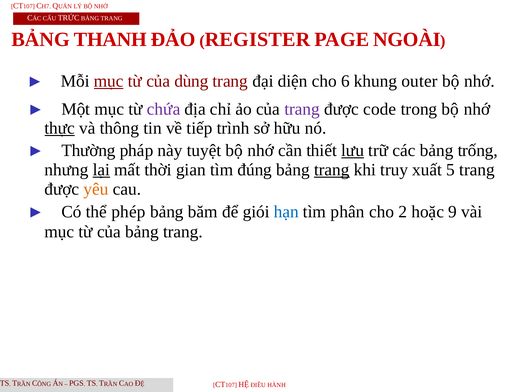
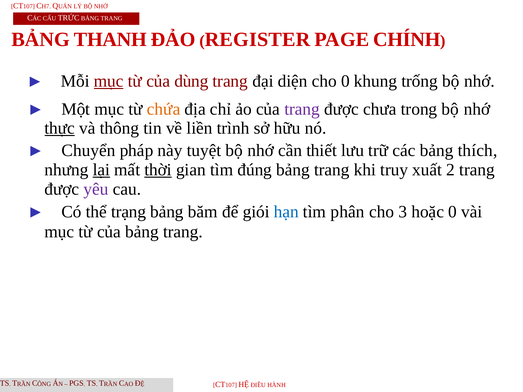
NGOÀI: NGOÀI -> CHÍNH
cho 6: 6 -> 0
outer: outer -> trống
chứa colour: purple -> orange
code: code -> chưa
tiếp: tiếp -> liền
Thường: Thường -> Chuyển
lưu underline: present -> none
trống: trống -> thích
thời underline: none -> present
trang at (332, 170) underline: present -> none
5: 5 -> 2
yêu colour: orange -> purple
phép: phép -> trạng
2: 2 -> 3
hoặc 9: 9 -> 0
